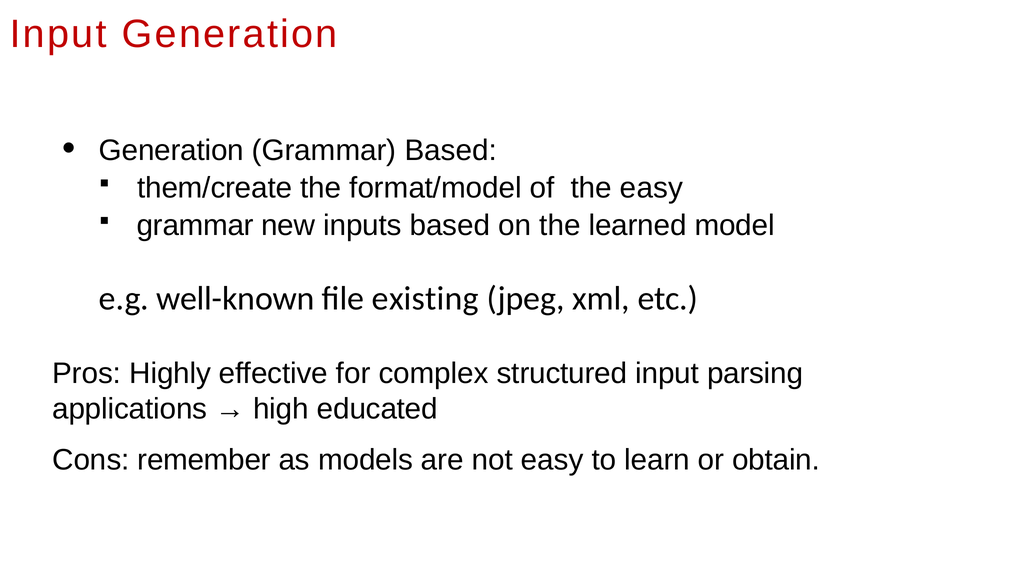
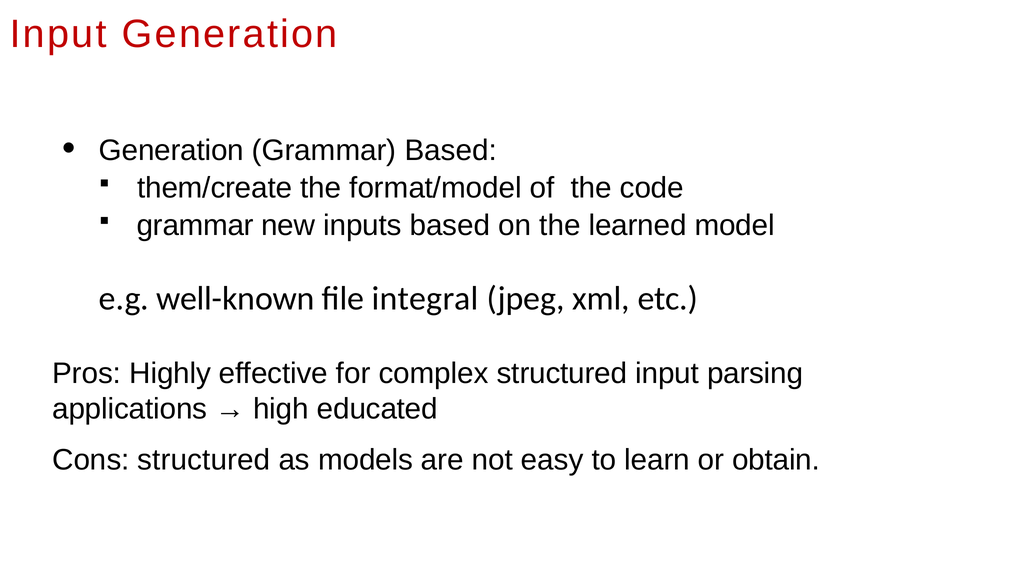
the easy: easy -> code
existing: existing -> integral
Cons remember: remember -> structured
